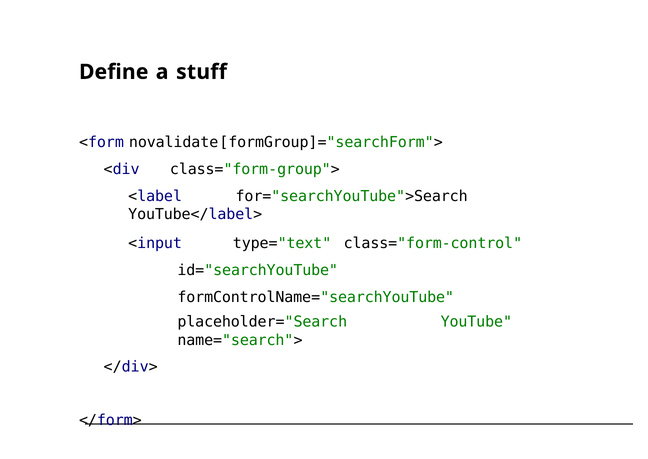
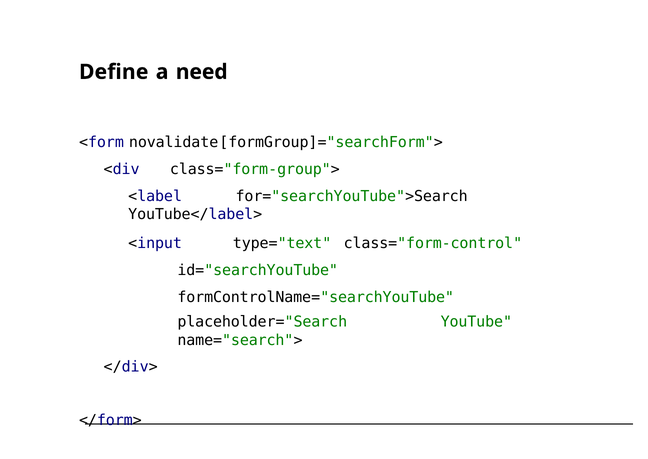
stuff: stuff -> need
